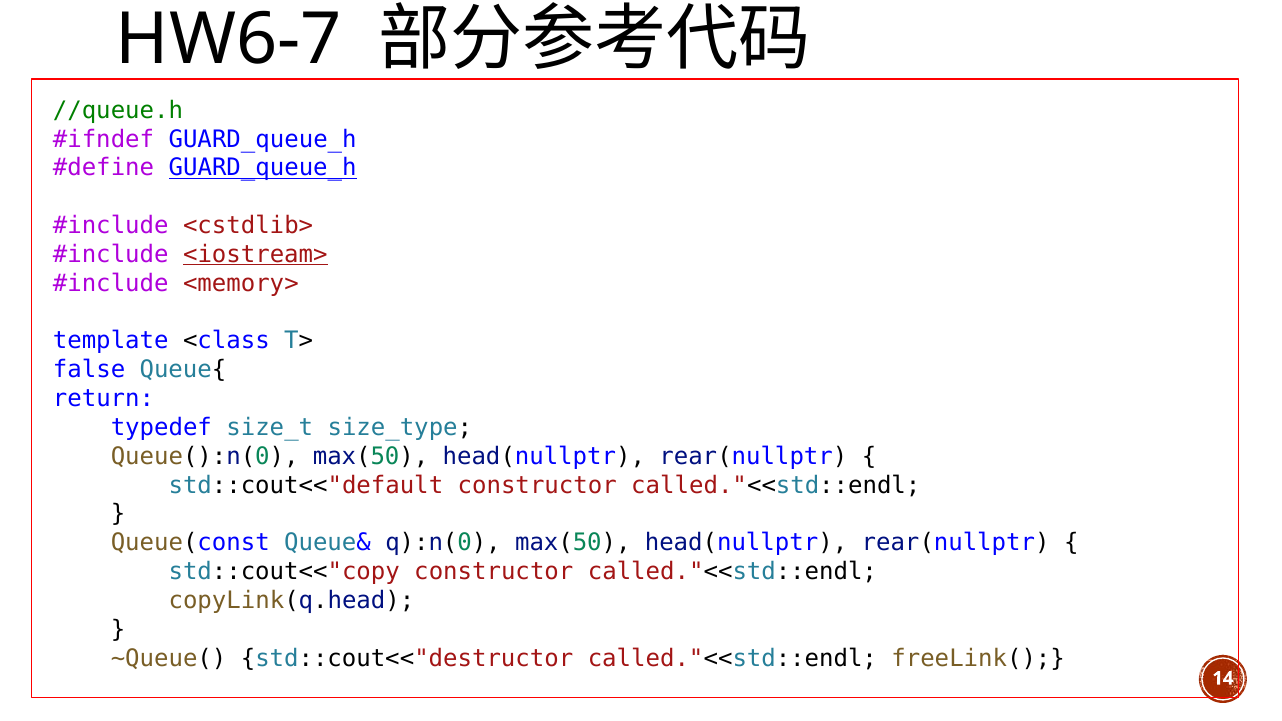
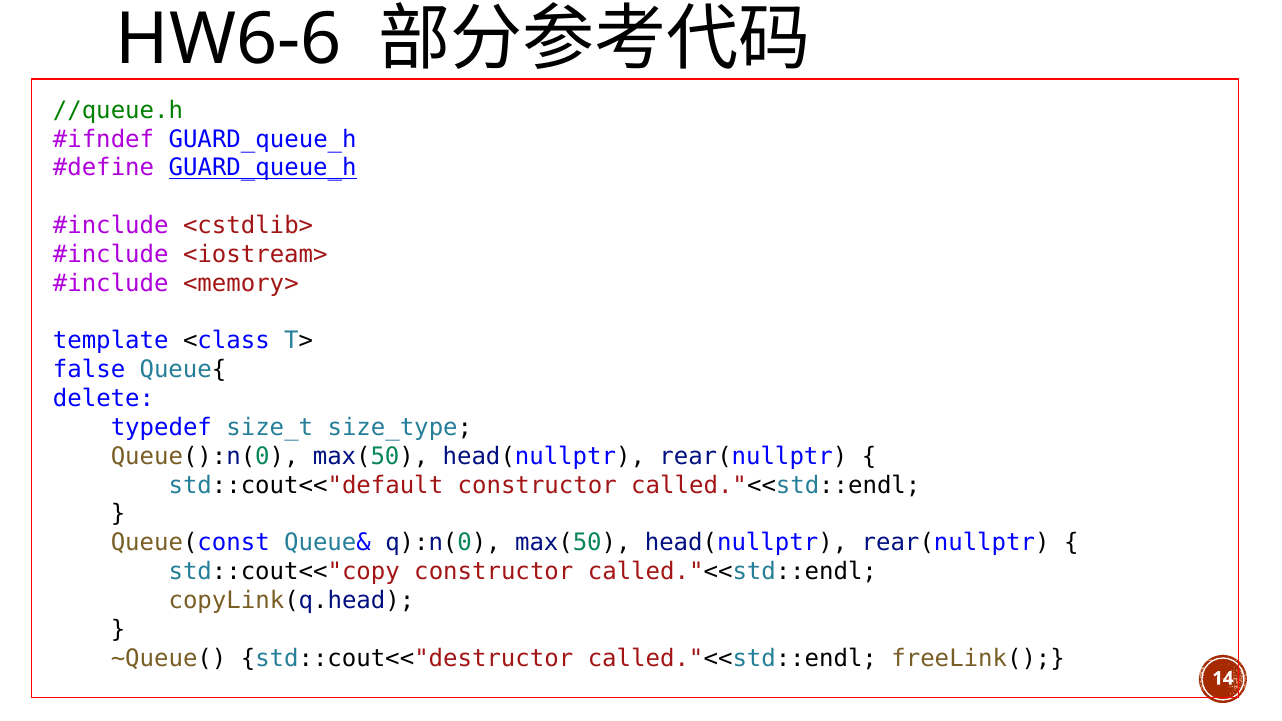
HW6-7: HW6-7 -> HW6-6
<iostream> underline: present -> none
return: return -> delete
